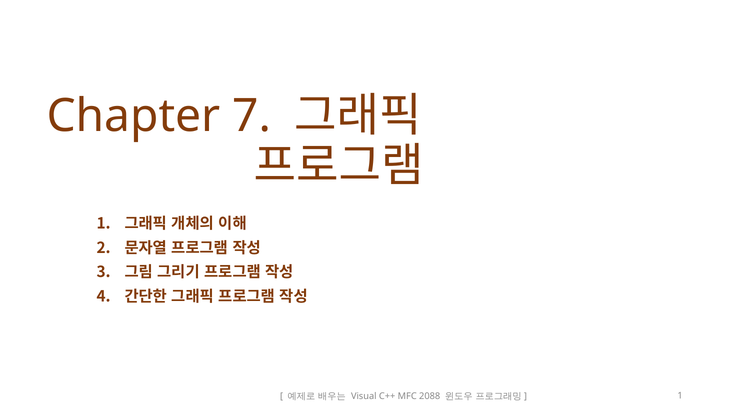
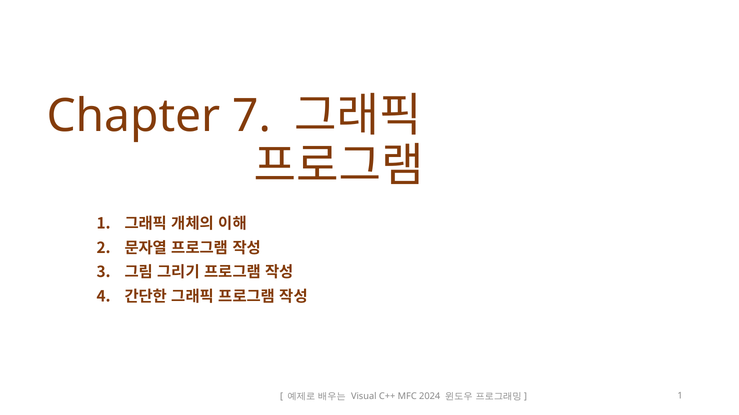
2088: 2088 -> 2024
